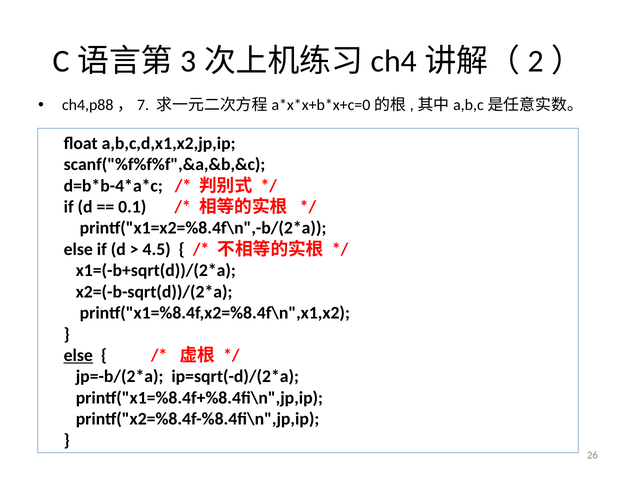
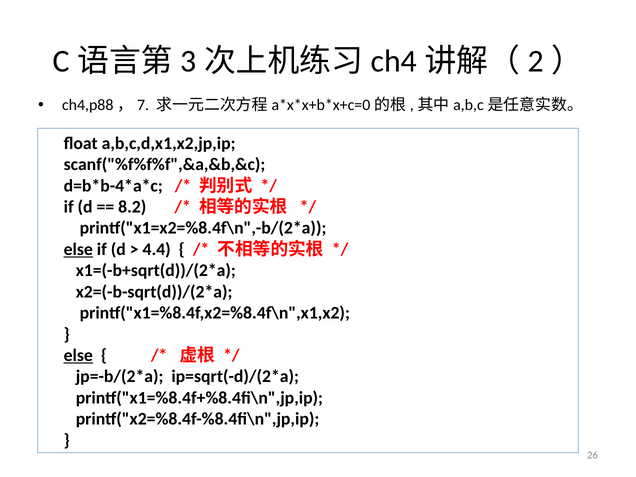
0.1: 0.1 -> 8.2
else at (78, 249) underline: none -> present
4.5: 4.5 -> 4.4
